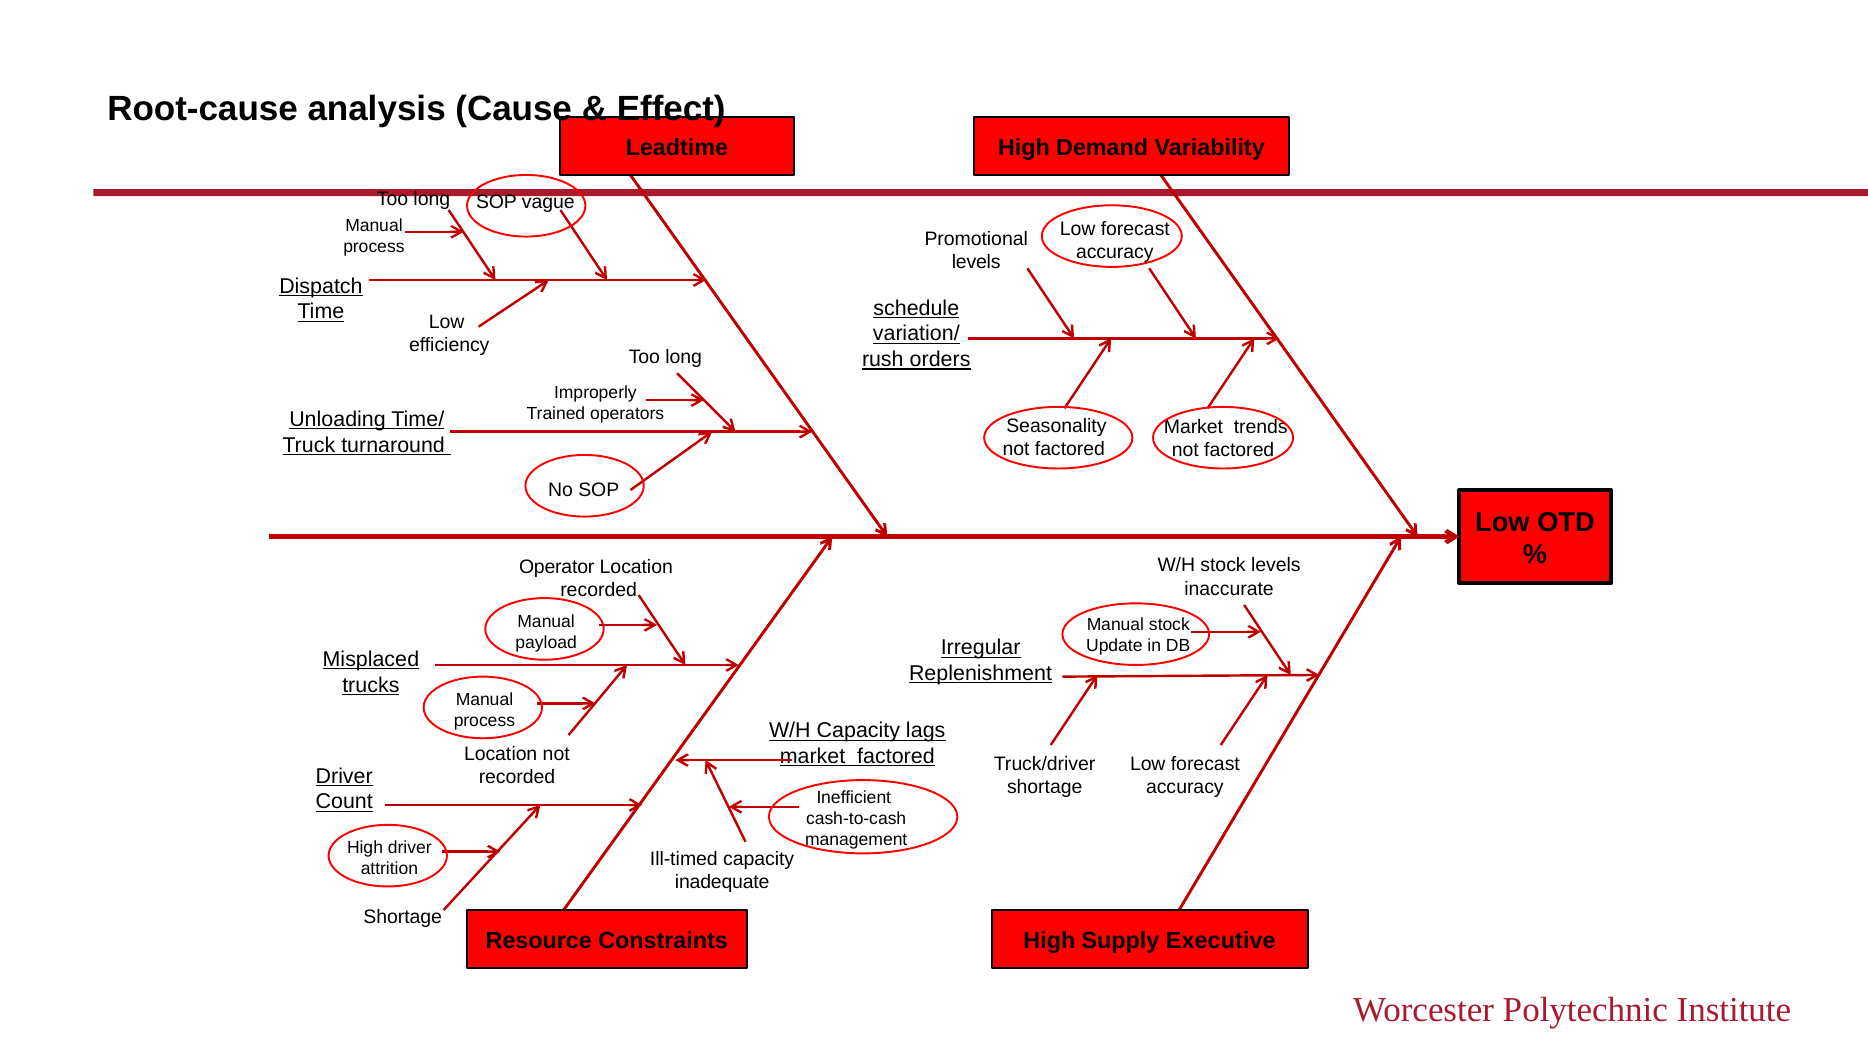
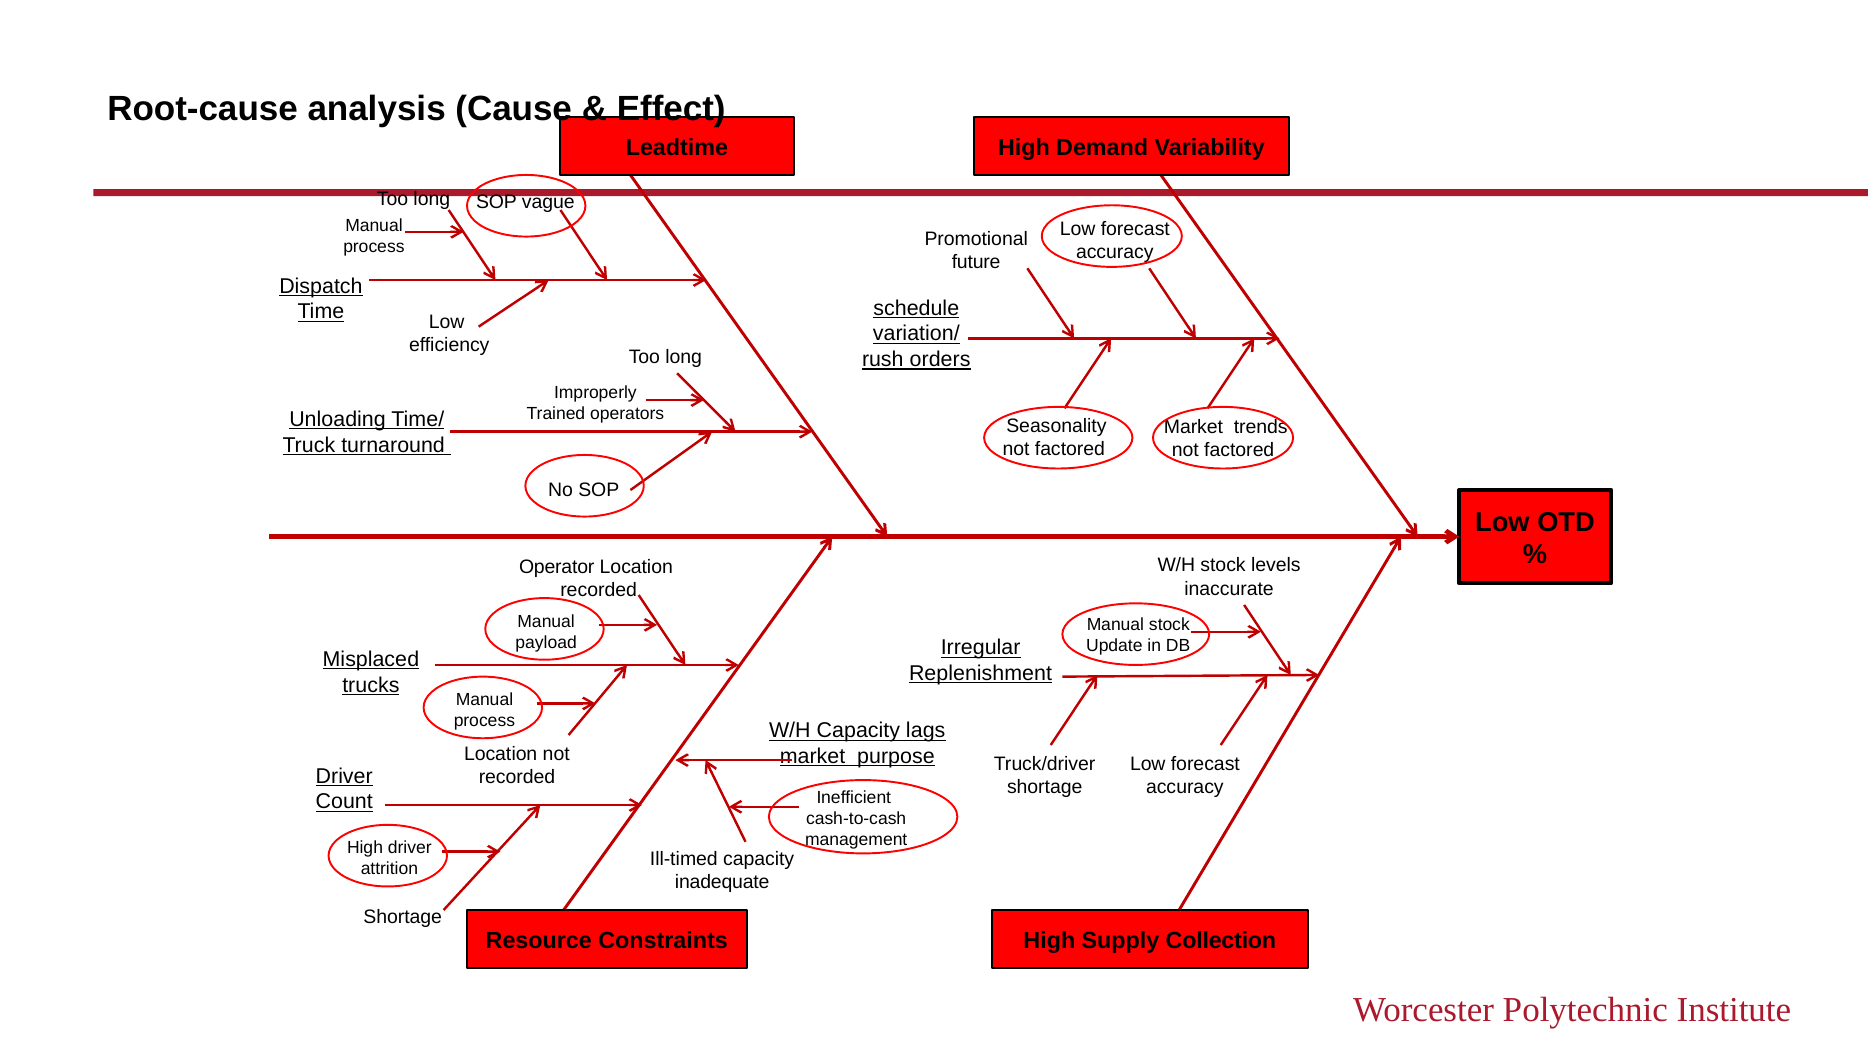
levels at (976, 263): levels -> future
market factored: factored -> purpose
Executive: Executive -> Collection
